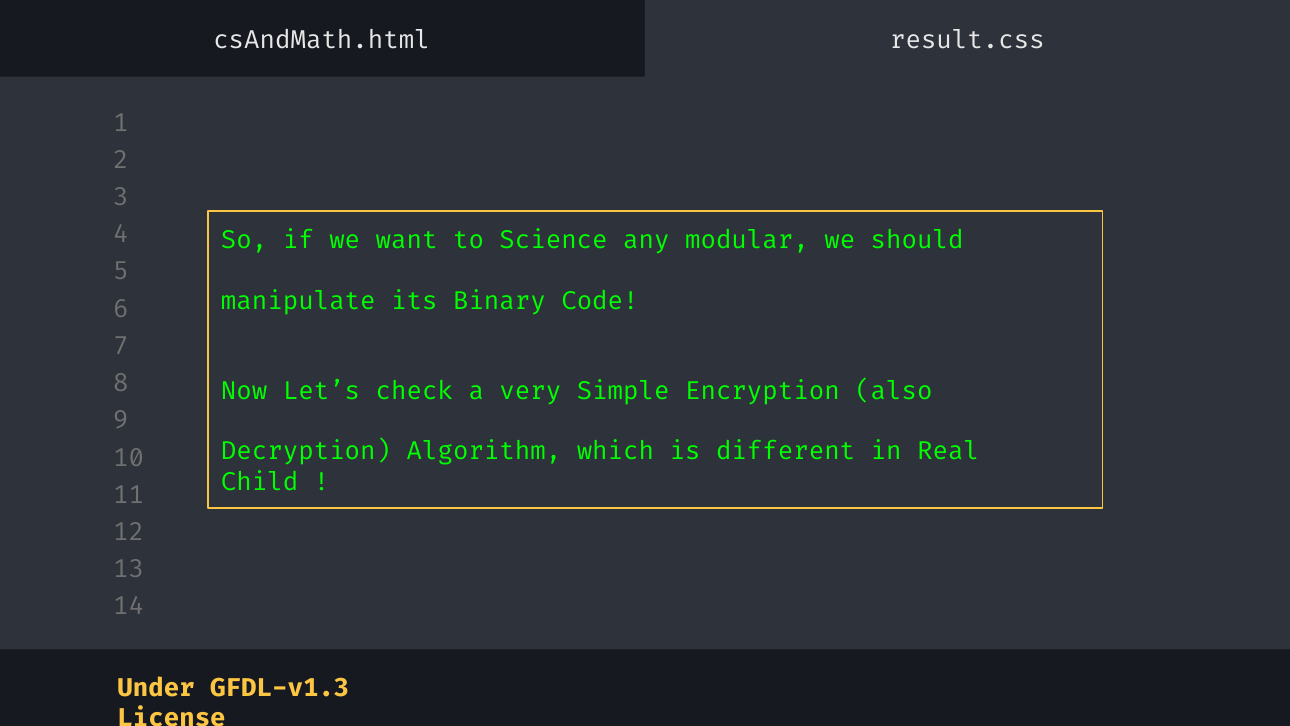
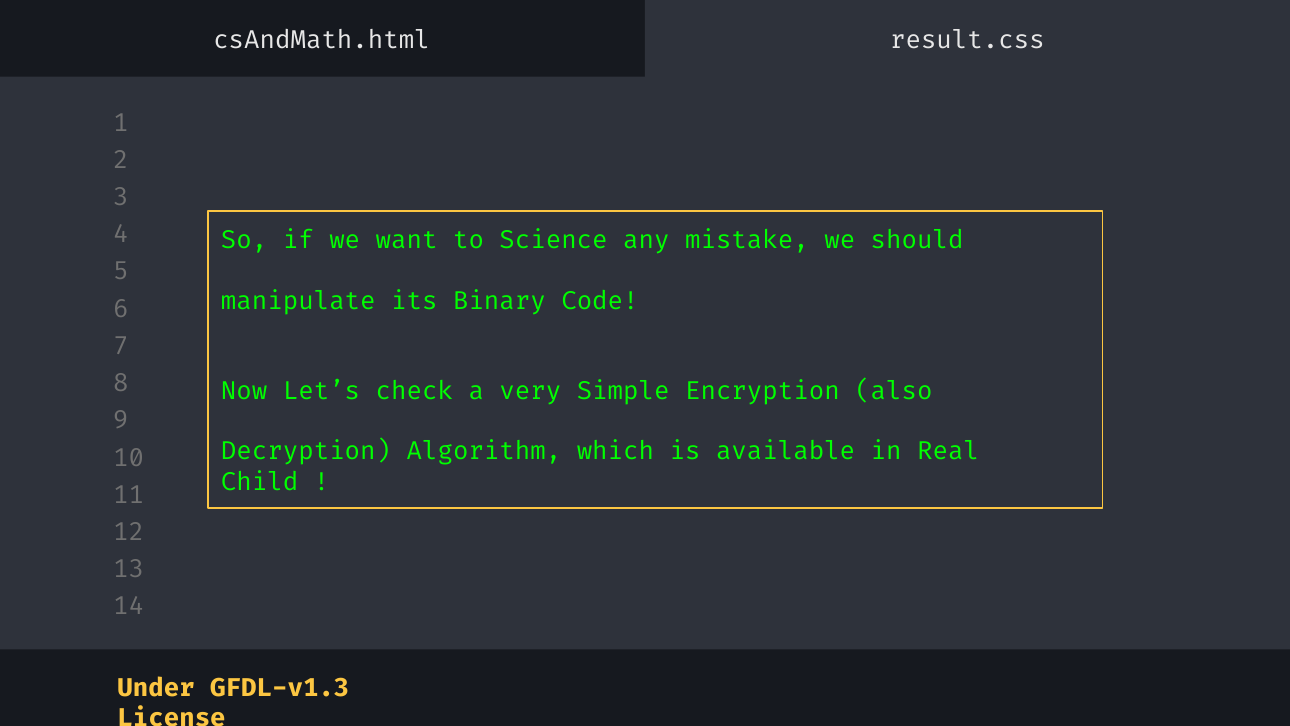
modular: modular -> mistake
different: different -> available
